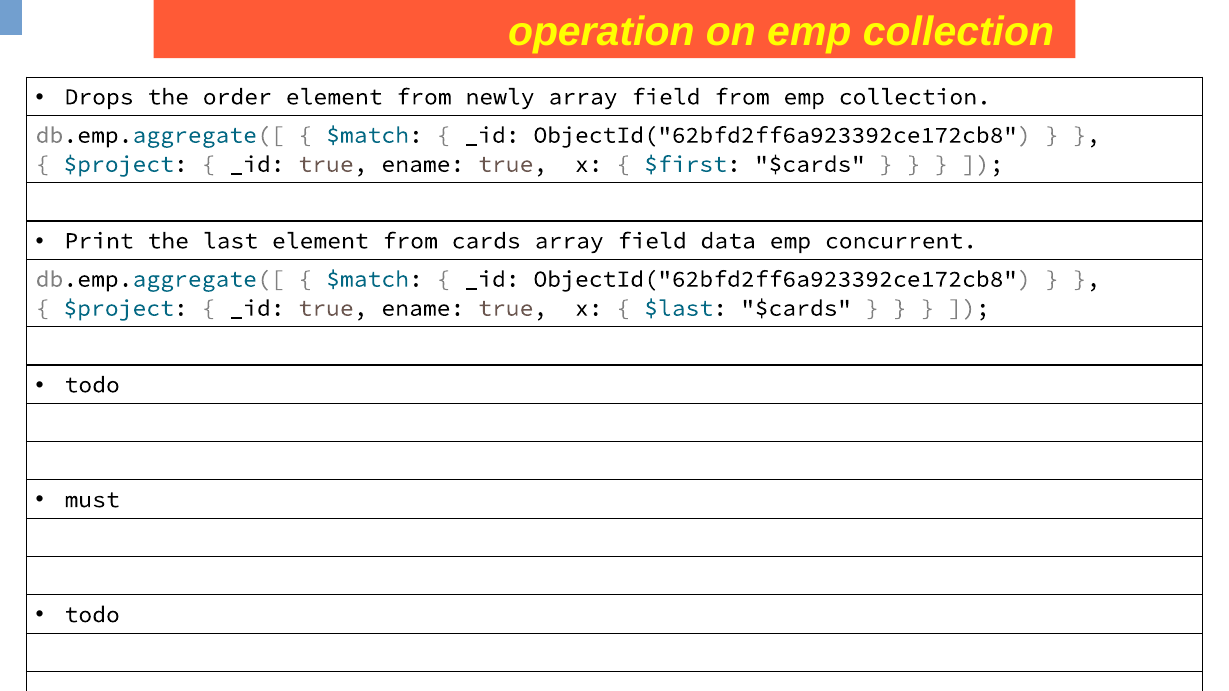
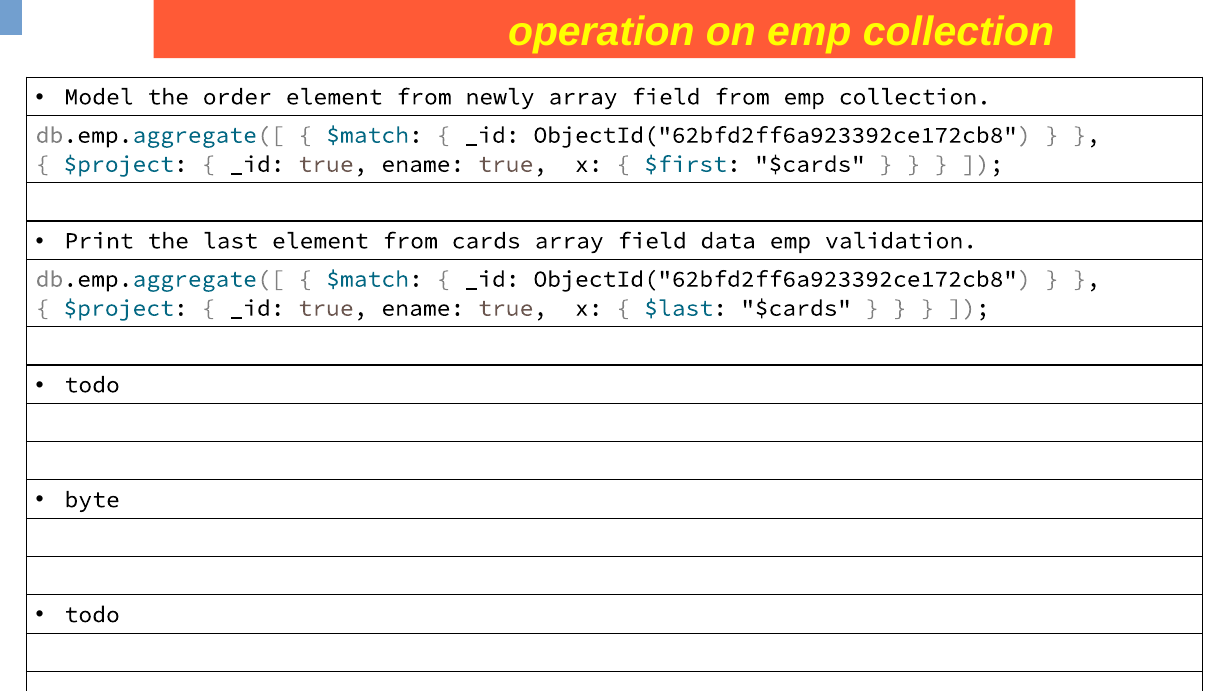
Drops: Drops -> Model
concurrent: concurrent -> validation
must: must -> byte
